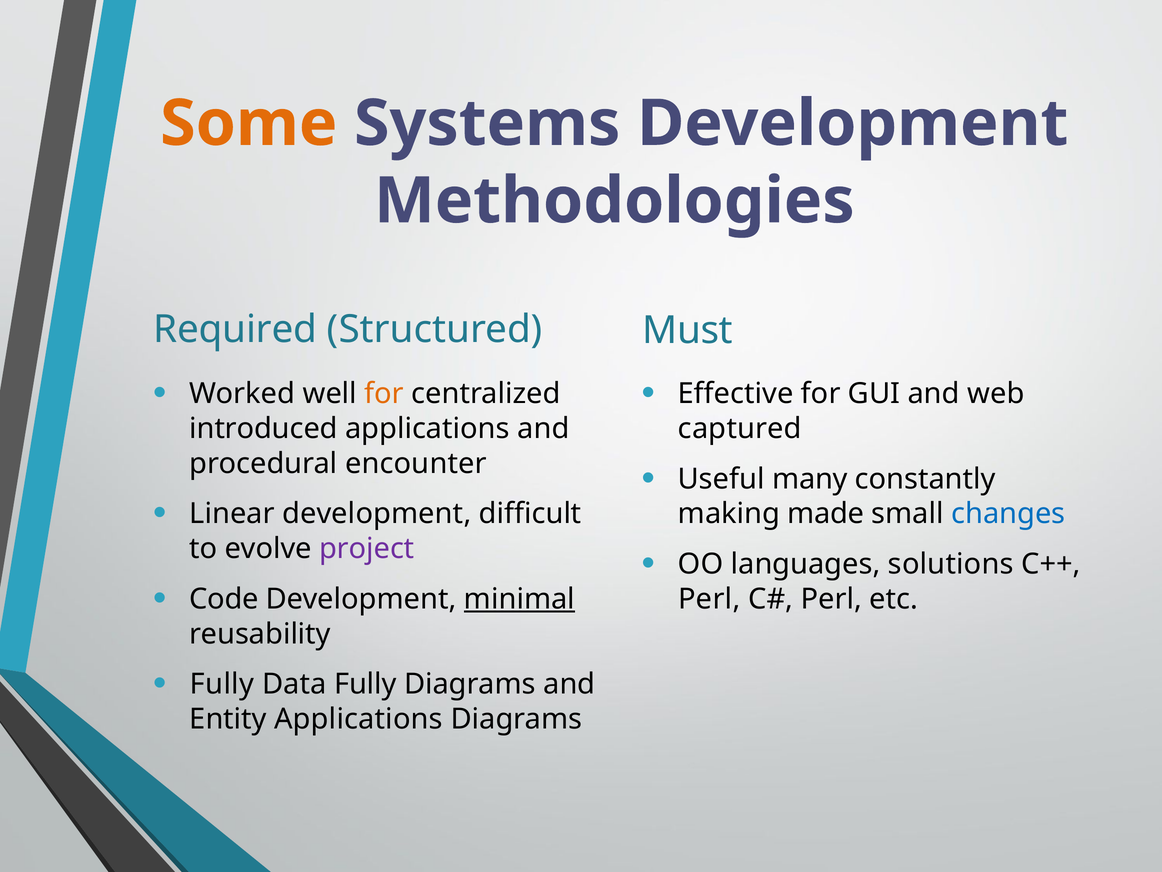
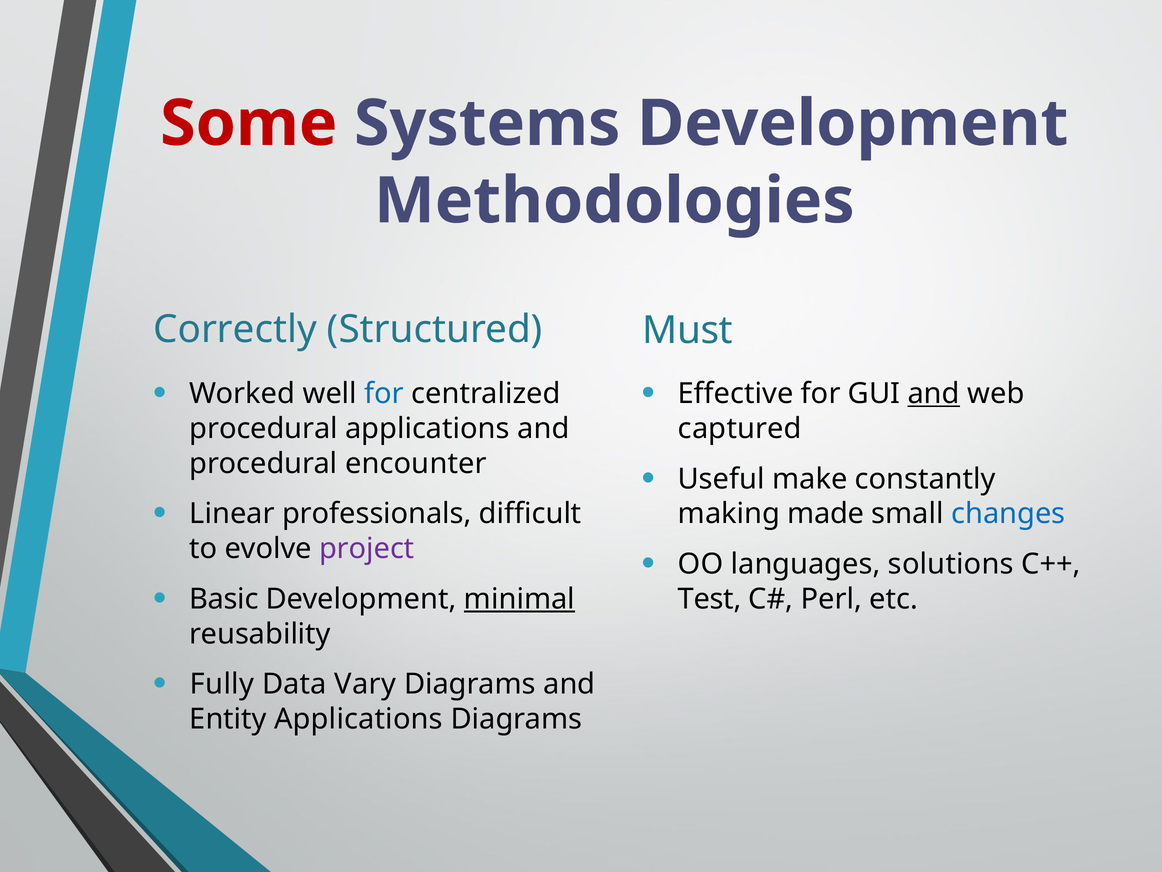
Some colour: orange -> red
Required: Required -> Correctly
for at (384, 393) colour: orange -> blue
and at (934, 393) underline: none -> present
introduced at (264, 428): introduced -> procedural
many: many -> make
Linear development: development -> professionals
Code: Code -> Basic
Perl at (709, 599): Perl -> Test
Data Fully: Fully -> Vary
